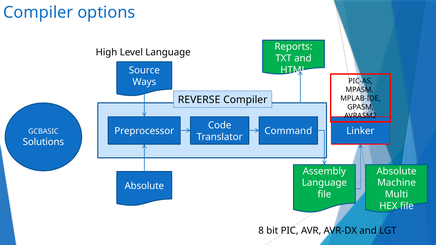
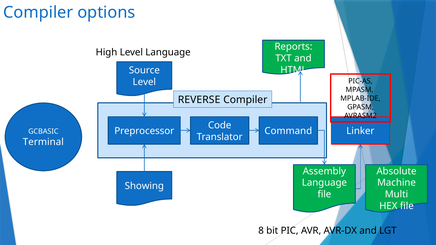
Ways at (144, 82): Ways -> Level
Solutions: Solutions -> Terminal
Absolute at (144, 186): Absolute -> Showing
